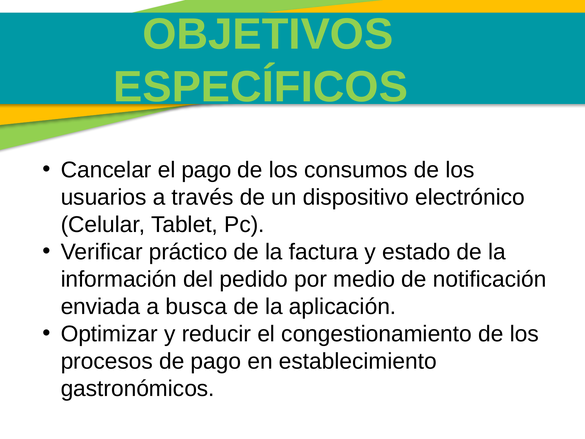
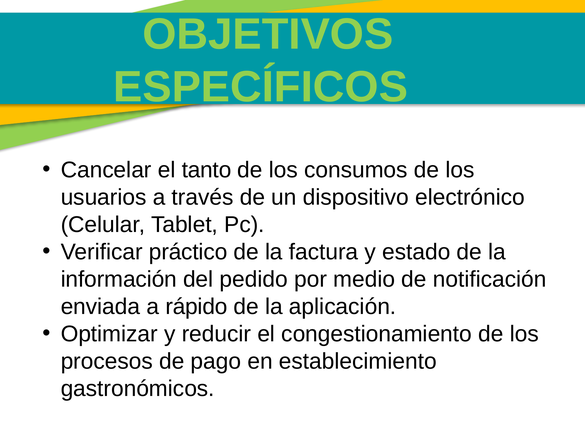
el pago: pago -> tanto
busca: busca -> rápido
